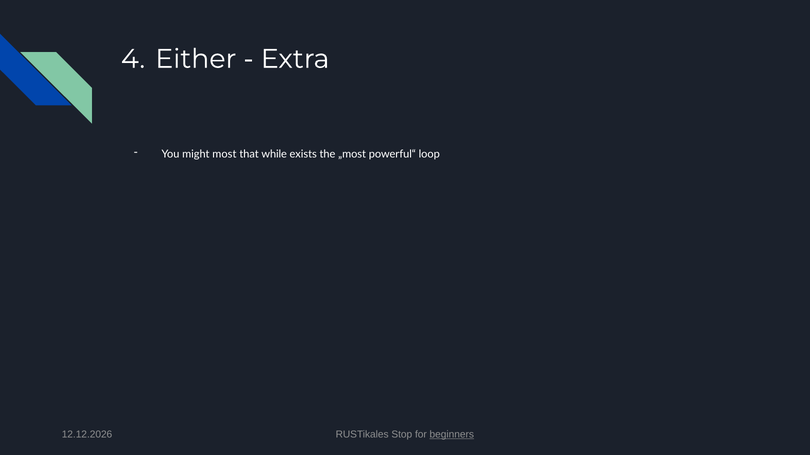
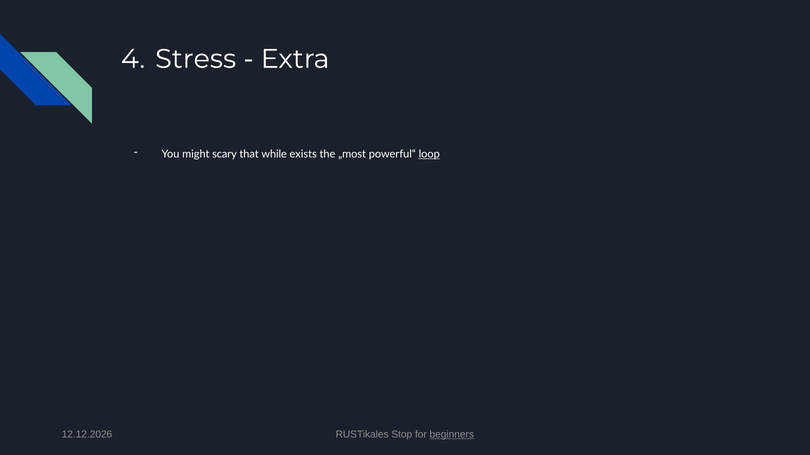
Either: Either -> Stress
most: most -> scary
loop underline: none -> present
